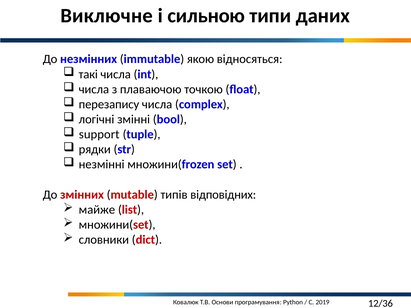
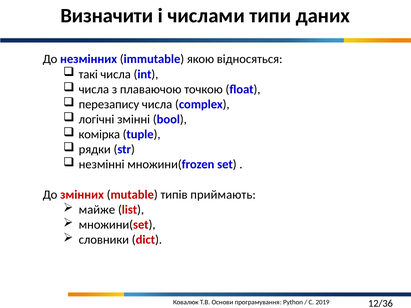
Виключне: Виключне -> Визначити
сильною: сильною -> числами
support: support -> комірка
відповідних: відповідних -> приймають
